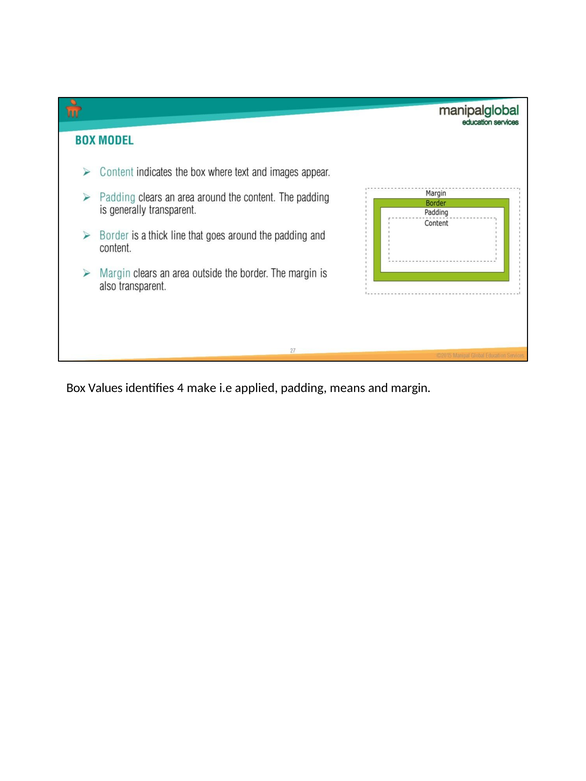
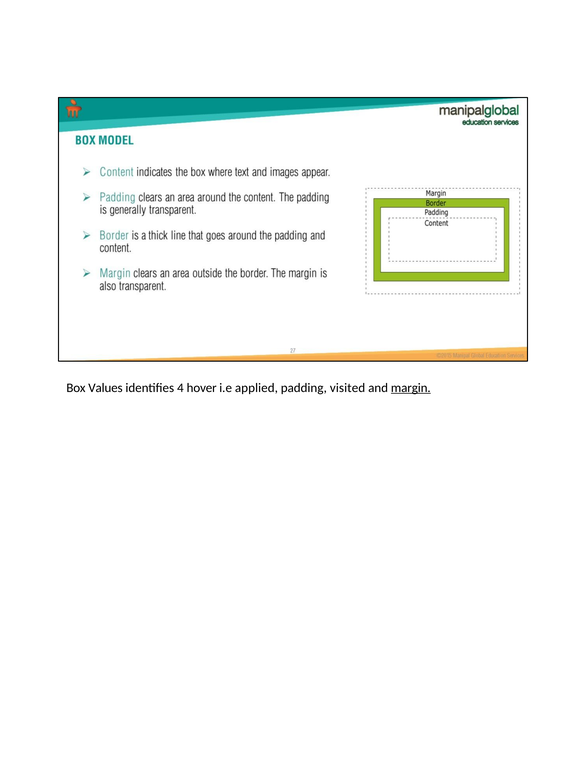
make: make -> hover
means: means -> visited
margin underline: none -> present
